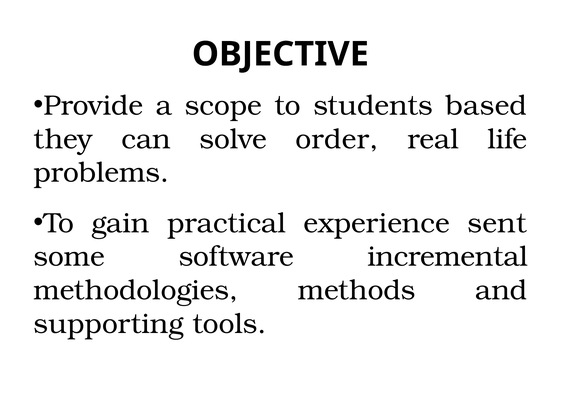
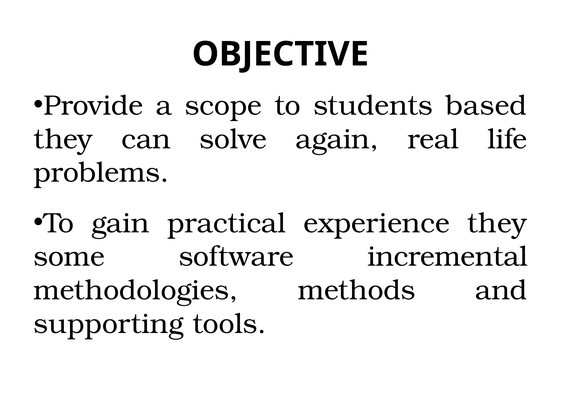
order: order -> again
experience sent: sent -> they
